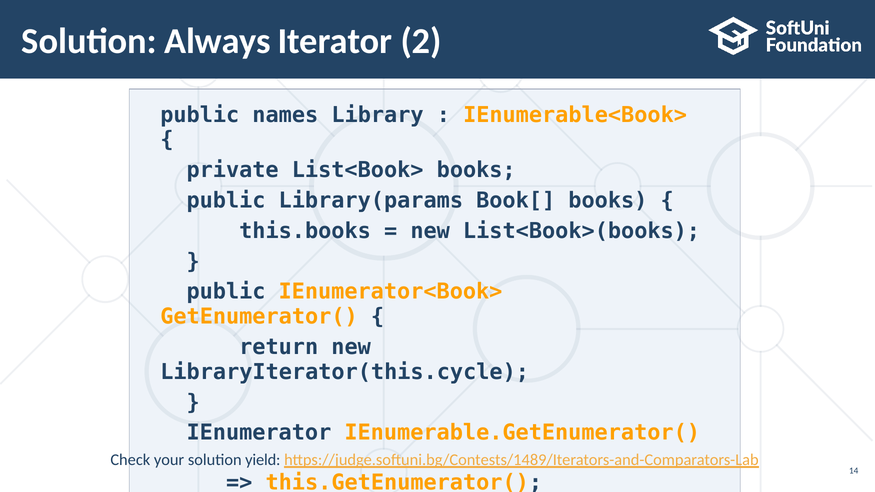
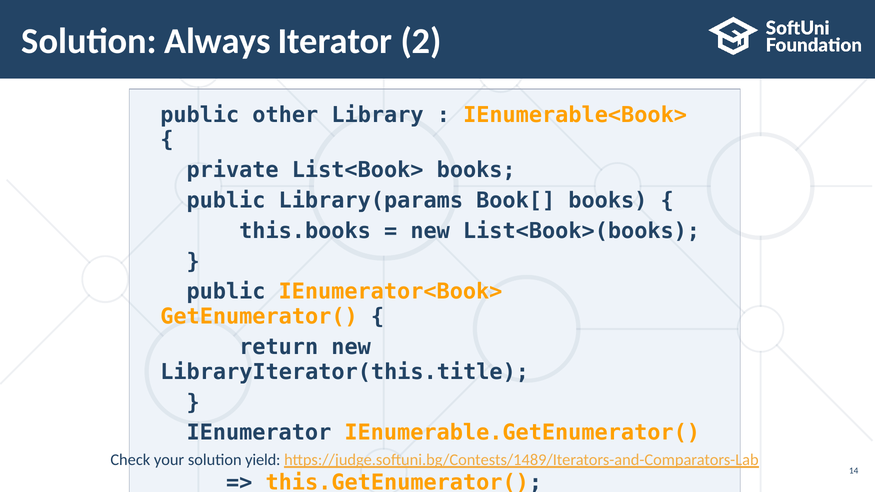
names: names -> other
LibraryIterator(this.cycle: LibraryIterator(this.cycle -> LibraryIterator(this.title
